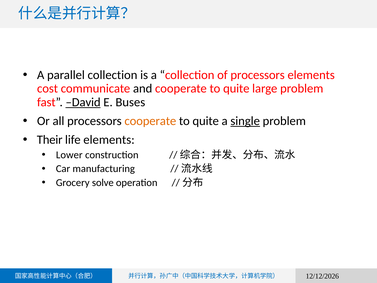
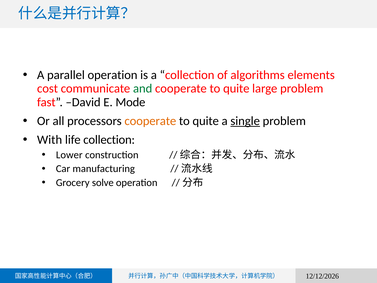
parallel collection: collection -> operation
of processors: processors -> algorithms
and colour: black -> green
David underline: present -> none
Buses: Buses -> Mode
Their: Their -> With
life elements: elements -> collection
